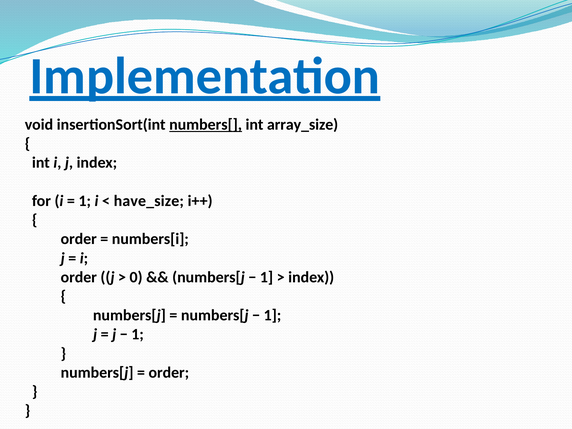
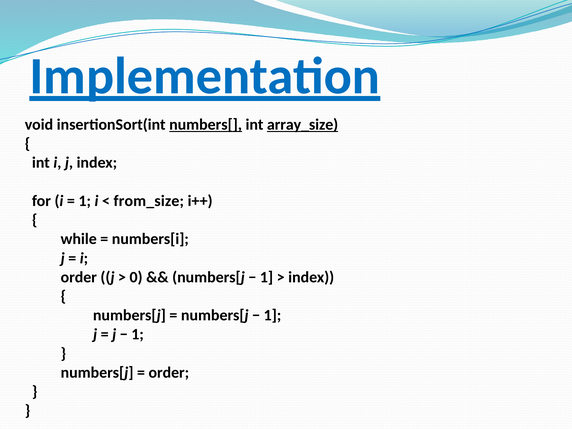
array_size underline: none -> present
have_size: have_size -> from_size
order at (79, 239): order -> while
